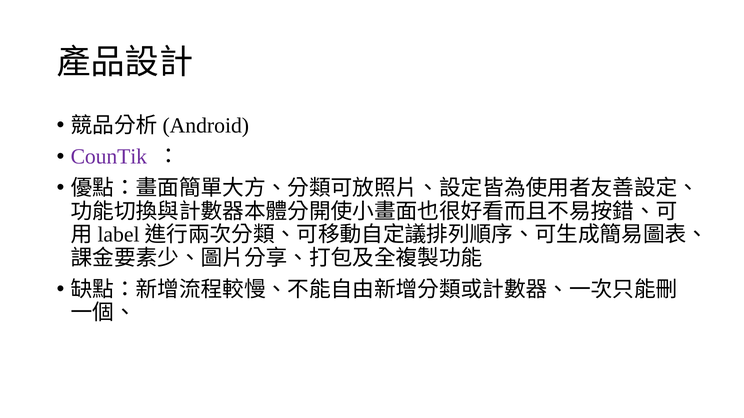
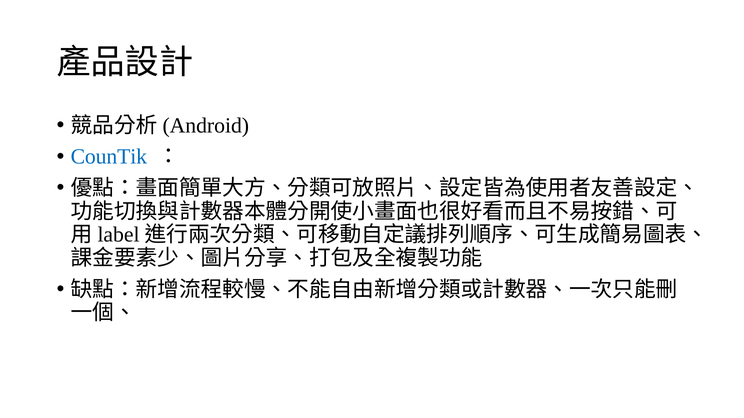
CounTik colour: purple -> blue
